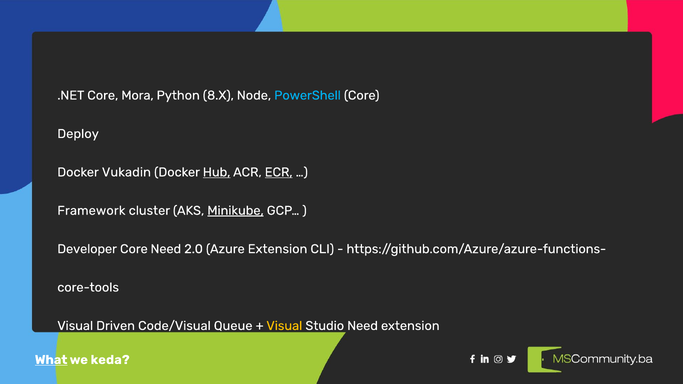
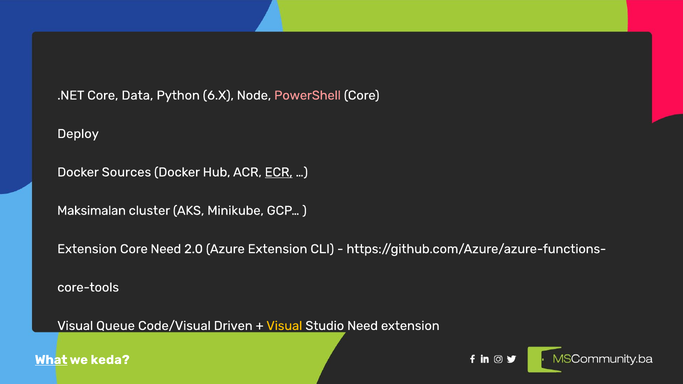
Mora: Mora -> Data
8.X: 8.X -> 6.X
PowerShell colour: light blue -> pink
Vukadin: Vukadin -> Sources
Hub underline: present -> none
Framework: Framework -> Maksimalan
Minikube underline: present -> none
Developer at (87, 249): Developer -> Extension
Driven: Driven -> Queue
Queue: Queue -> Driven
